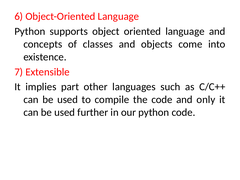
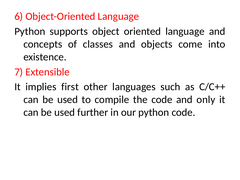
part: part -> first
